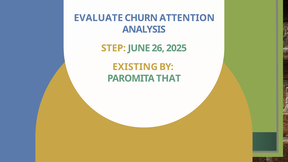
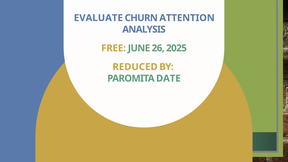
STEP: STEP -> FREE
EXISTING: EXISTING -> REDUCED
THAT: THAT -> DATE
